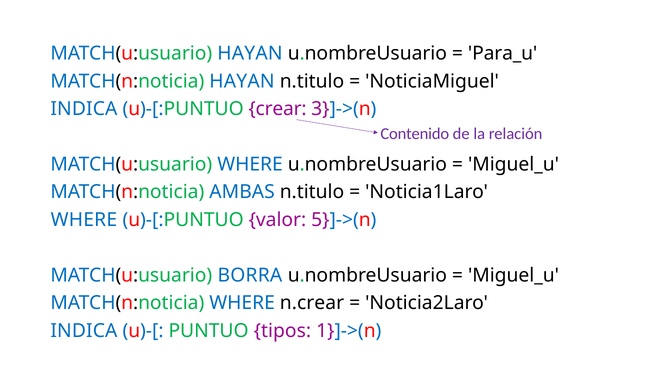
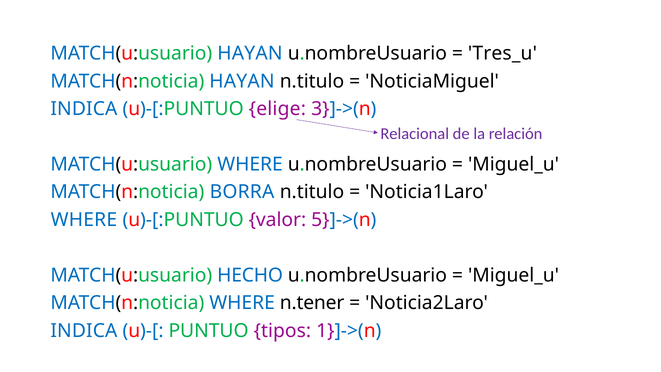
Para_u: Para_u -> Tres_u
crear: crear -> elige
Contenido: Contenido -> Relacional
AMBAS: AMBAS -> BORRA
BORRA: BORRA -> HECHO
n.crear: n.crear -> n.tener
